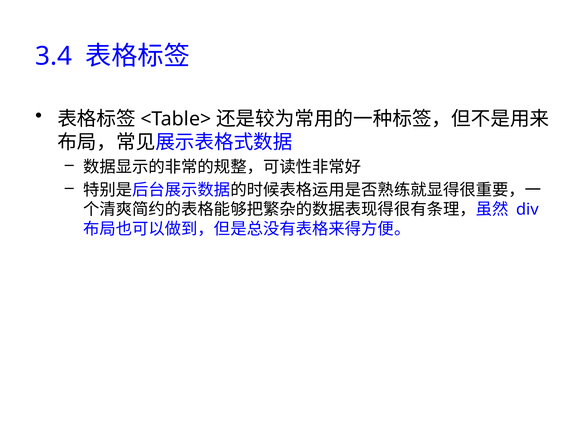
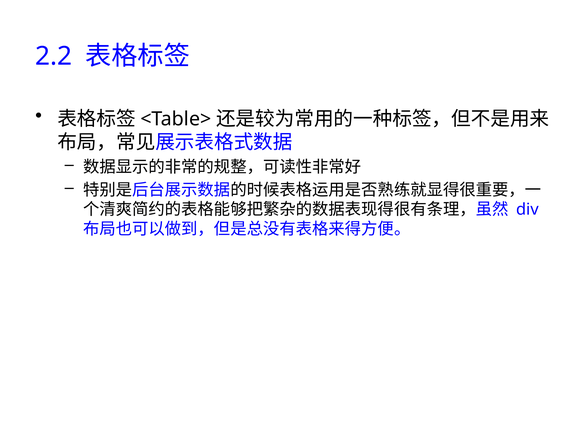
3.4: 3.4 -> 2.2
